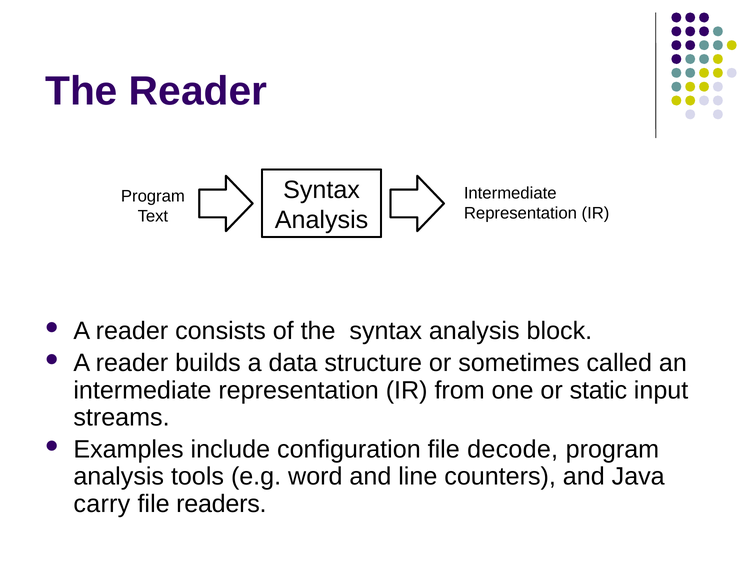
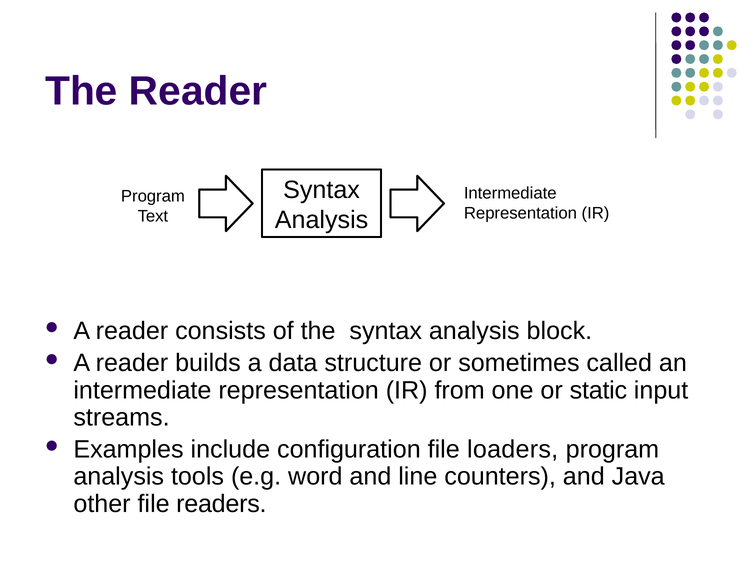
decode: decode -> loaders
carry: carry -> other
